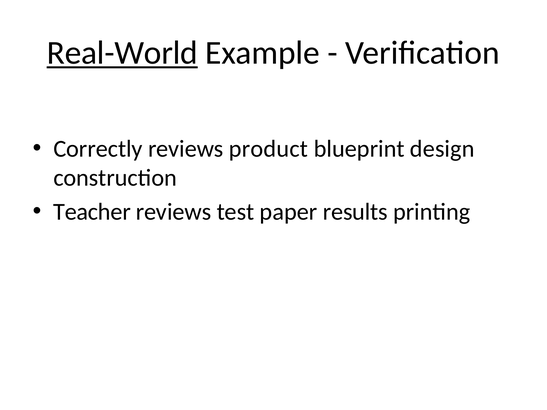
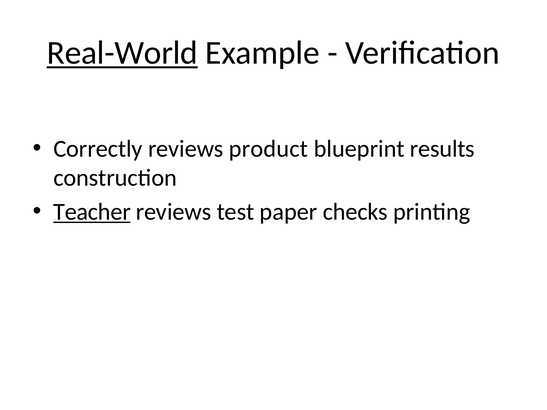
design: design -> results
Teacher underline: none -> present
results: results -> checks
